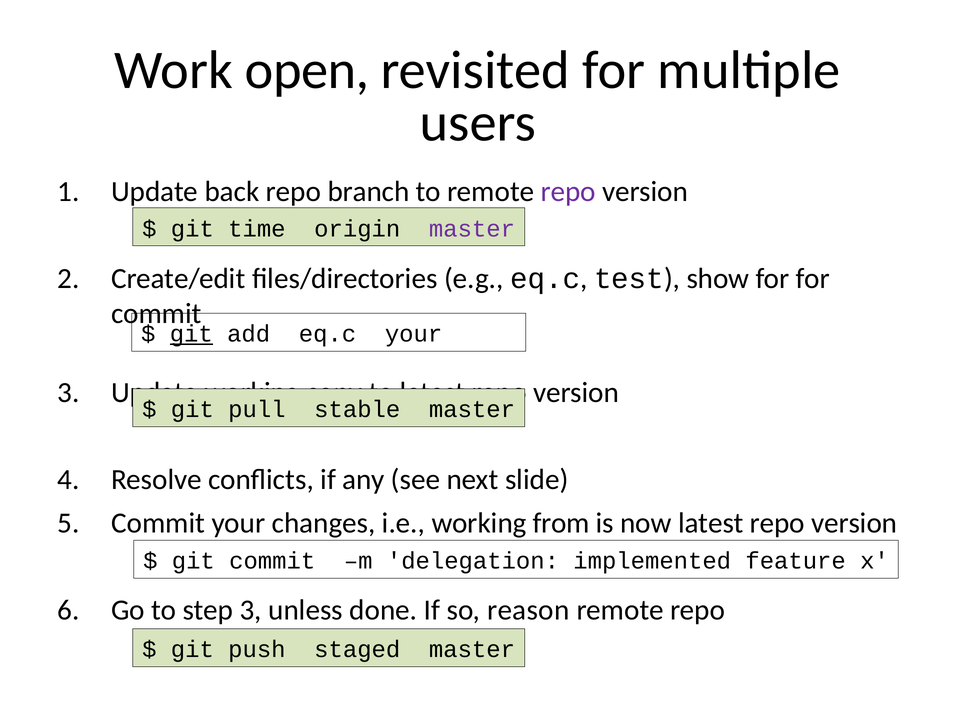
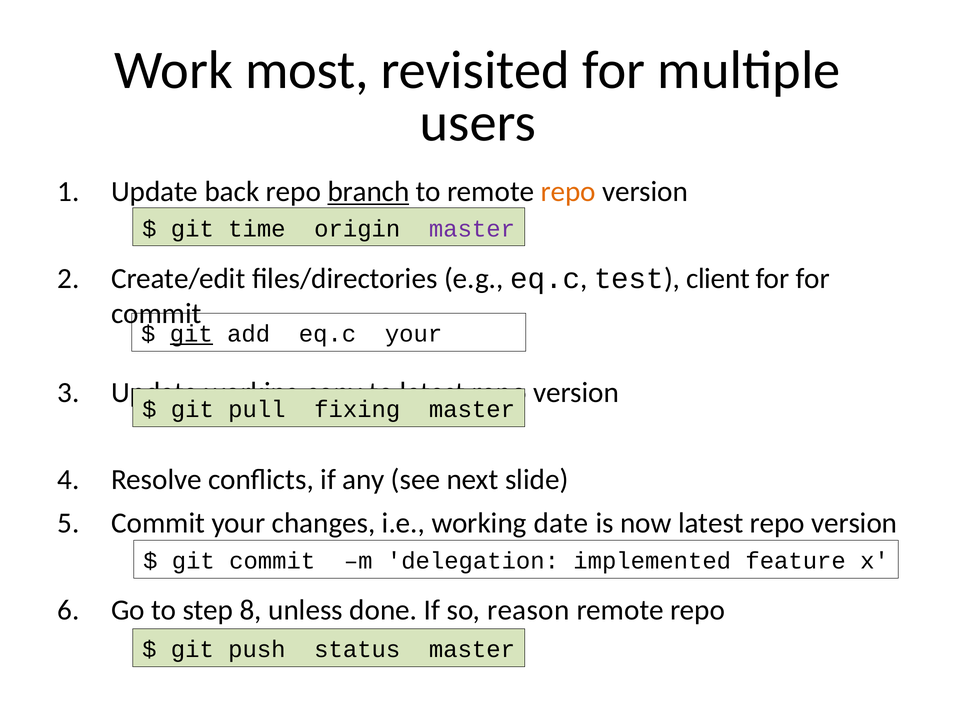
open: open -> most
branch underline: none -> present
repo at (568, 192) colour: purple -> orange
show: show -> client
stable: stable -> fixing
from: from -> date
step 3: 3 -> 8
staged: staged -> status
